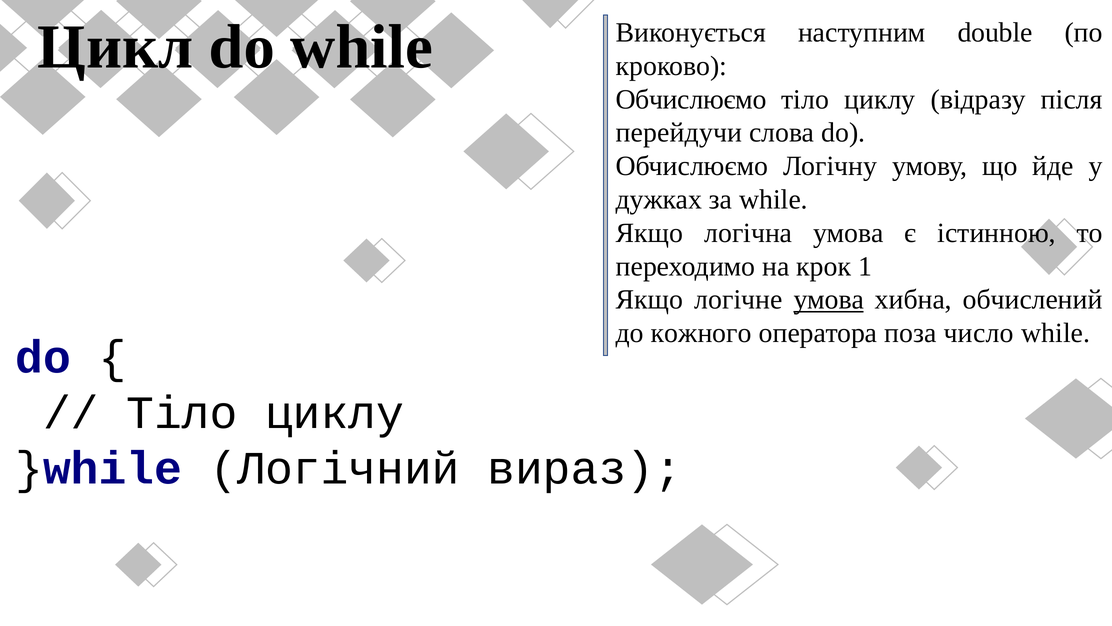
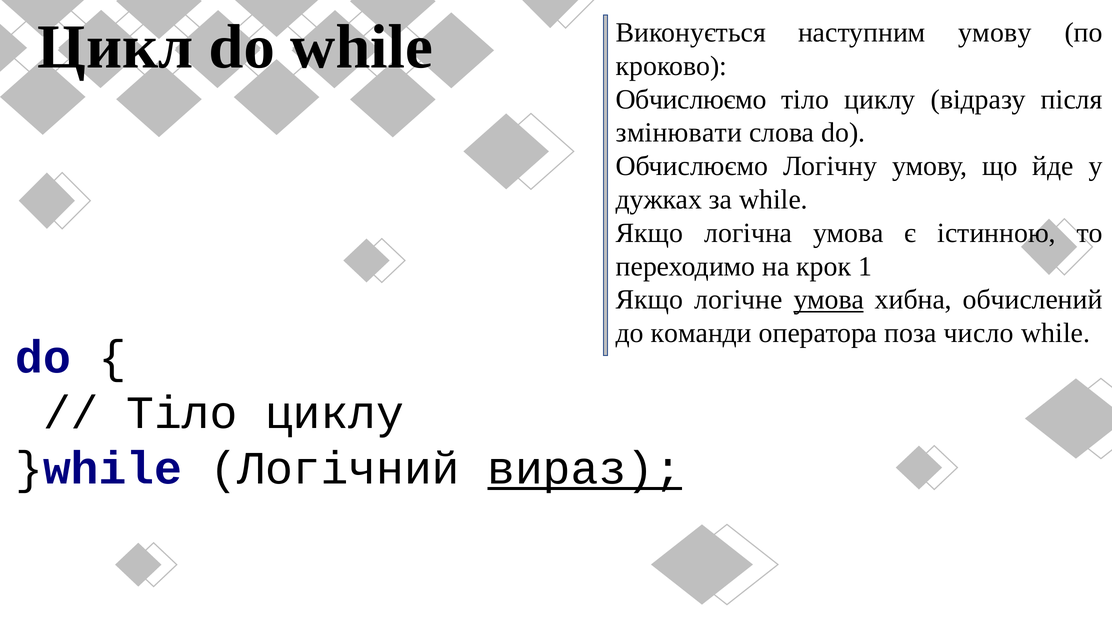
наступним double: double -> умову
перейдучи: перейдучи -> змінювати
кожного: кожного -> команди
вираз underline: none -> present
